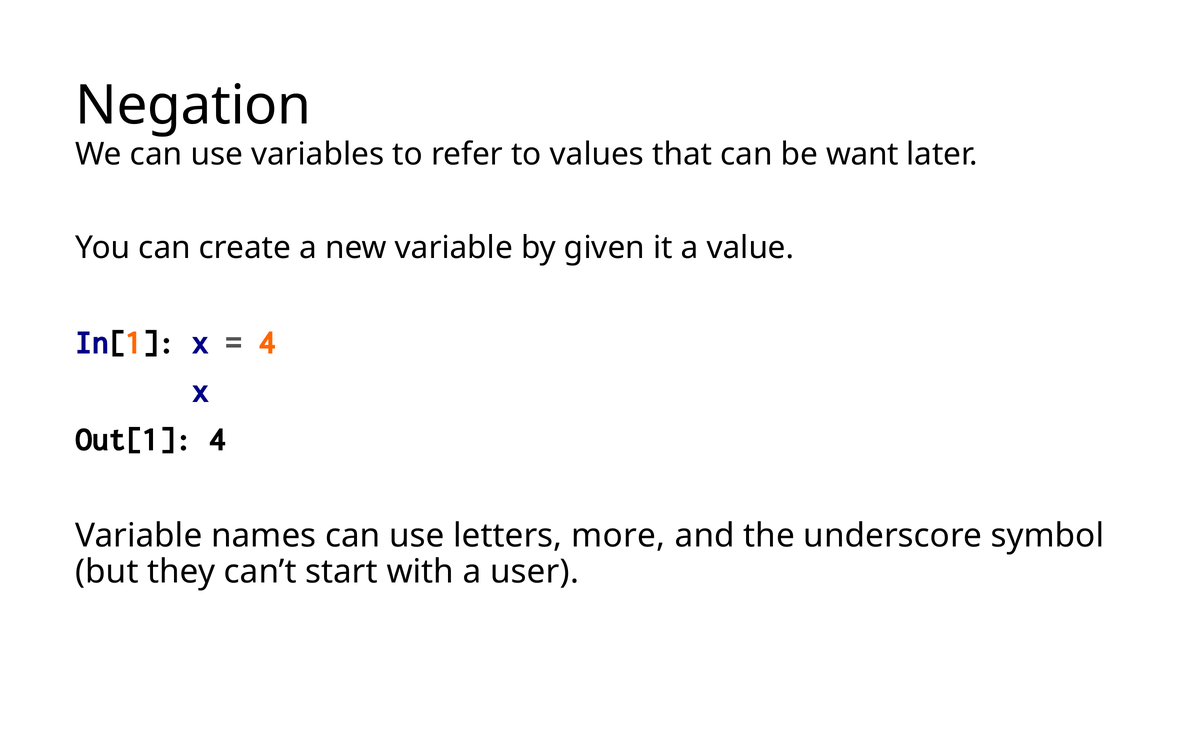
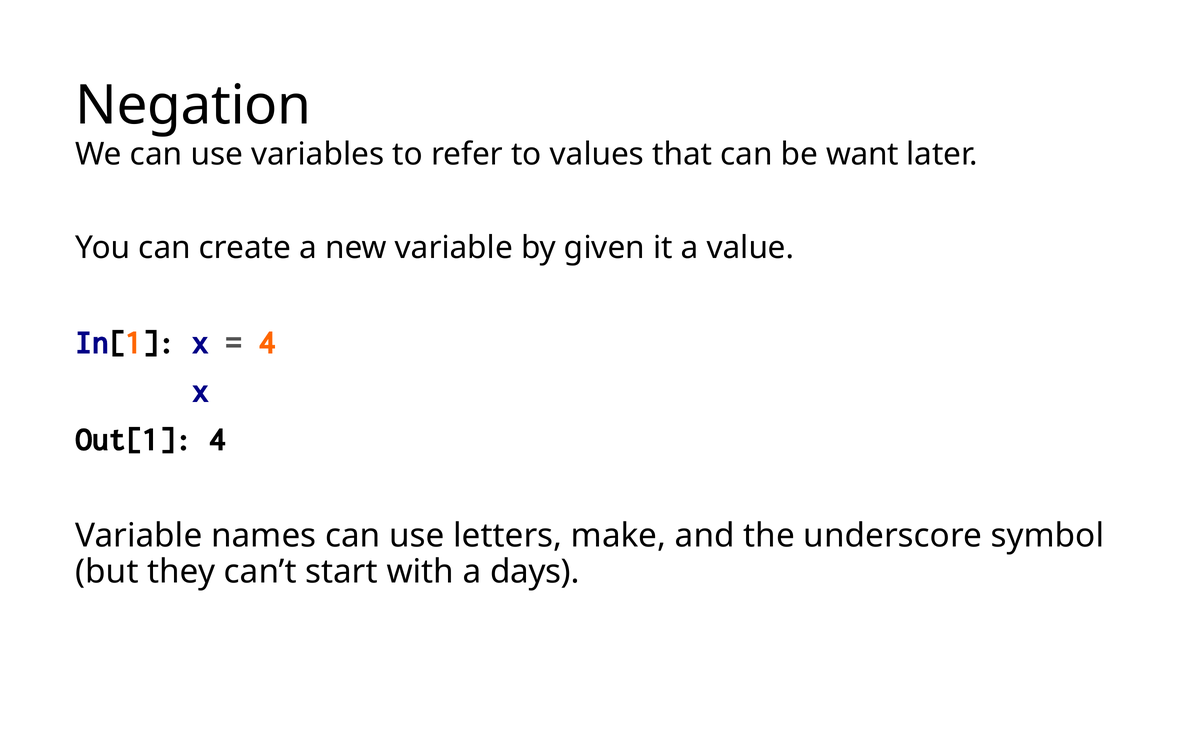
more: more -> make
user: user -> days
